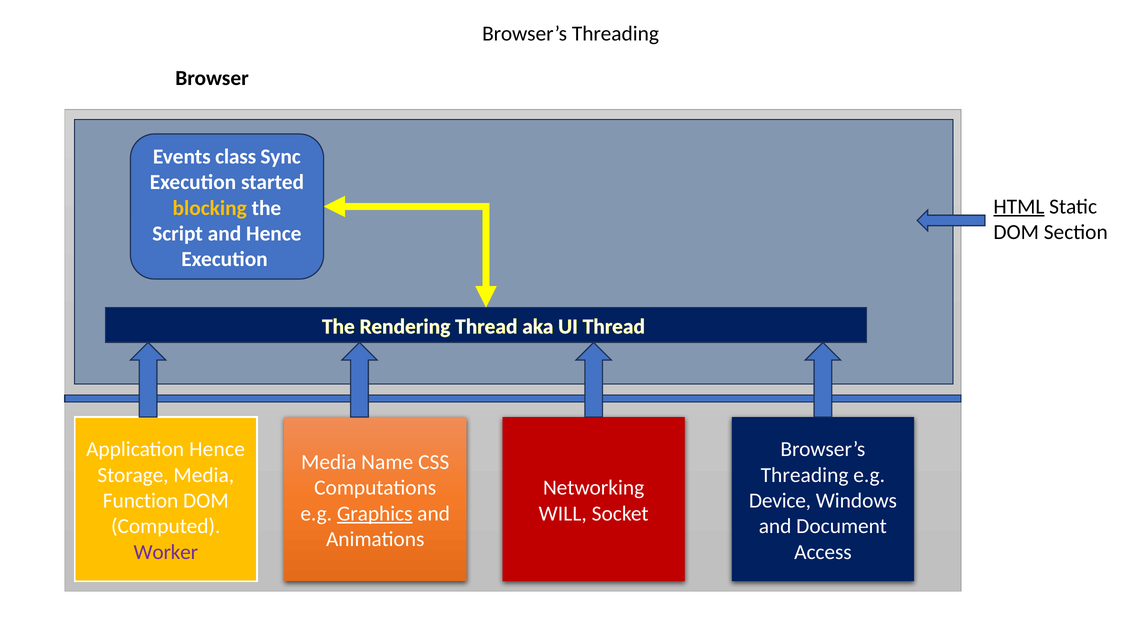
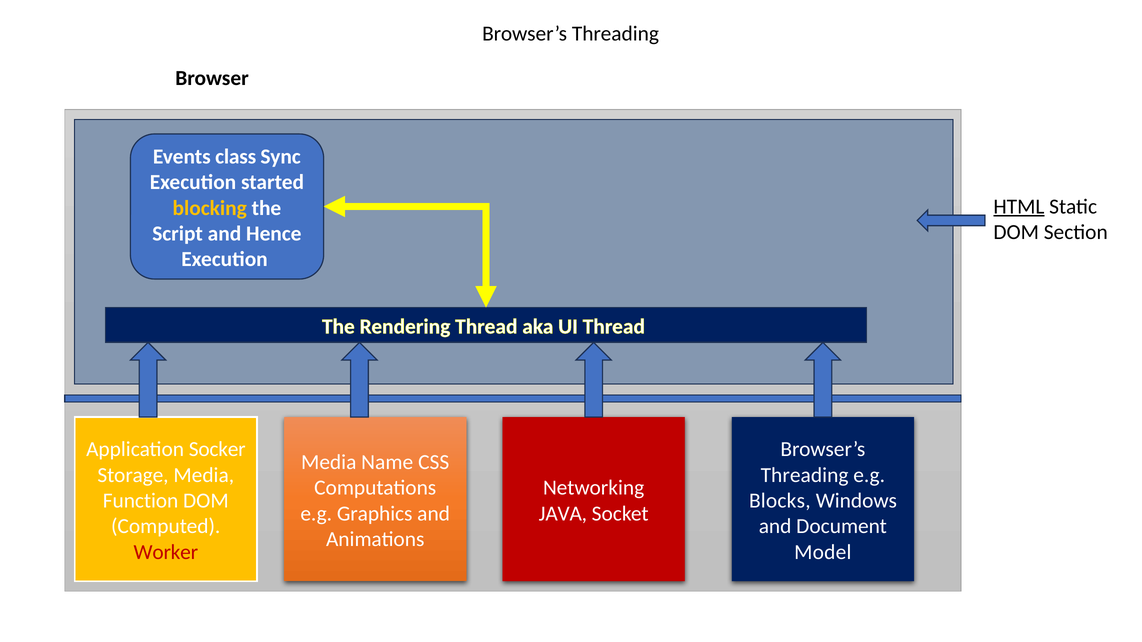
Application Hence: Hence -> Socker
Device: Device -> Blocks
Graphics underline: present -> none
WILL: WILL -> JAVA
Worker colour: purple -> red
Access: Access -> Model
